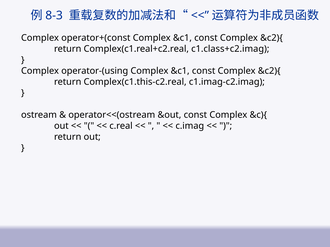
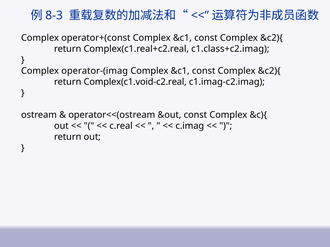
operator-(using: operator-(using -> operator-(imag
Complex(c1.this-c2.real: Complex(c1.this-c2.real -> Complex(c1.void-c2.real
